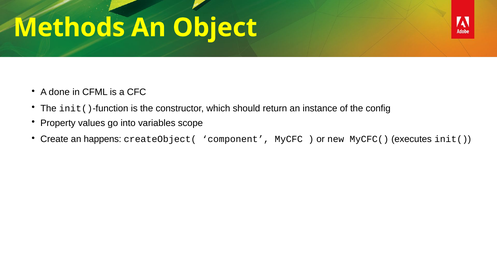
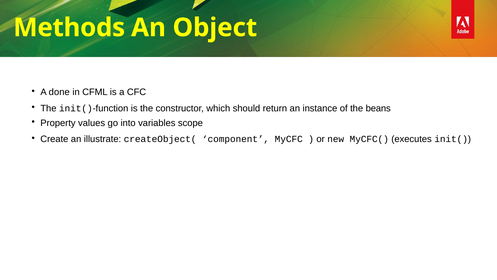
config: config -> beans
happens: happens -> illustrate
